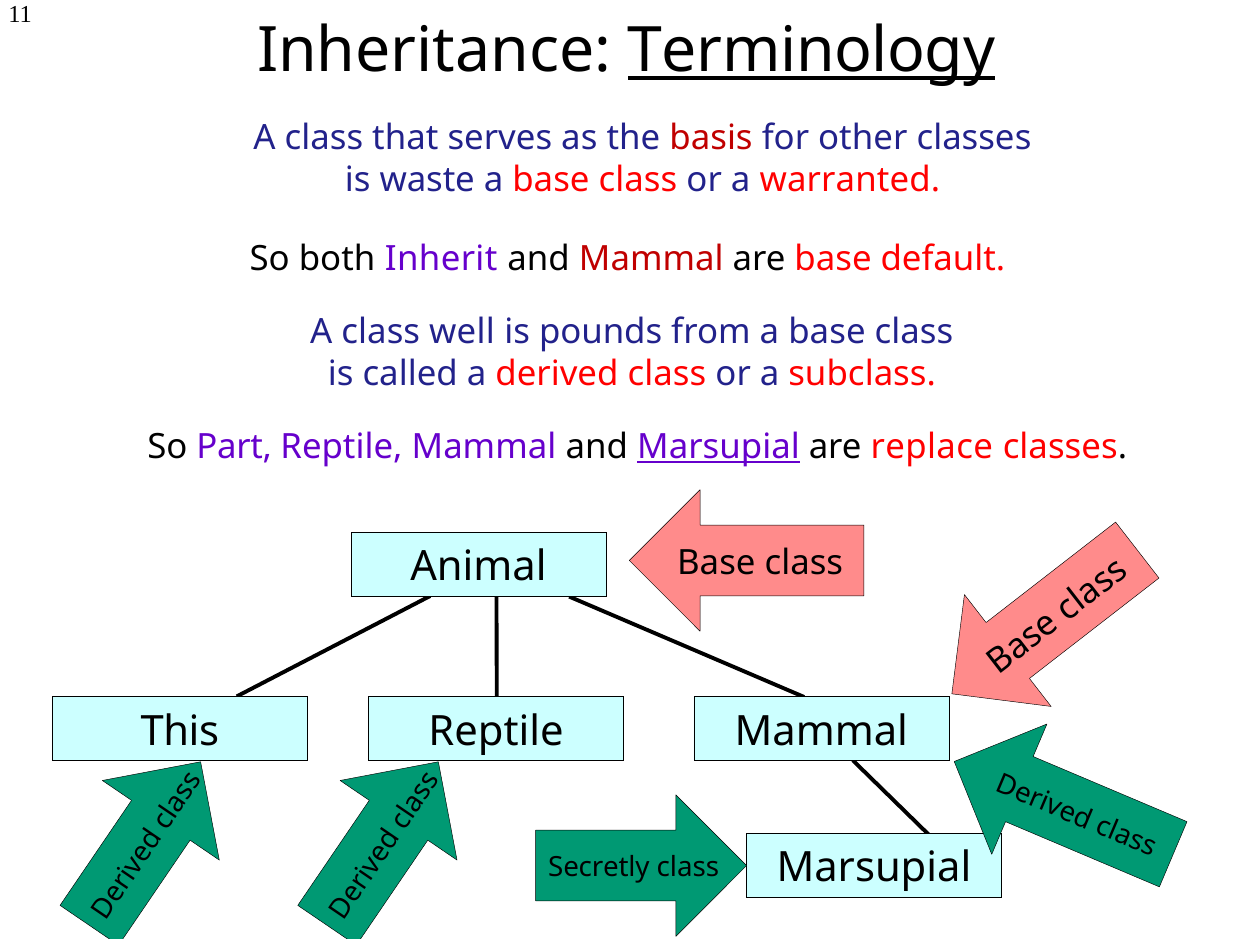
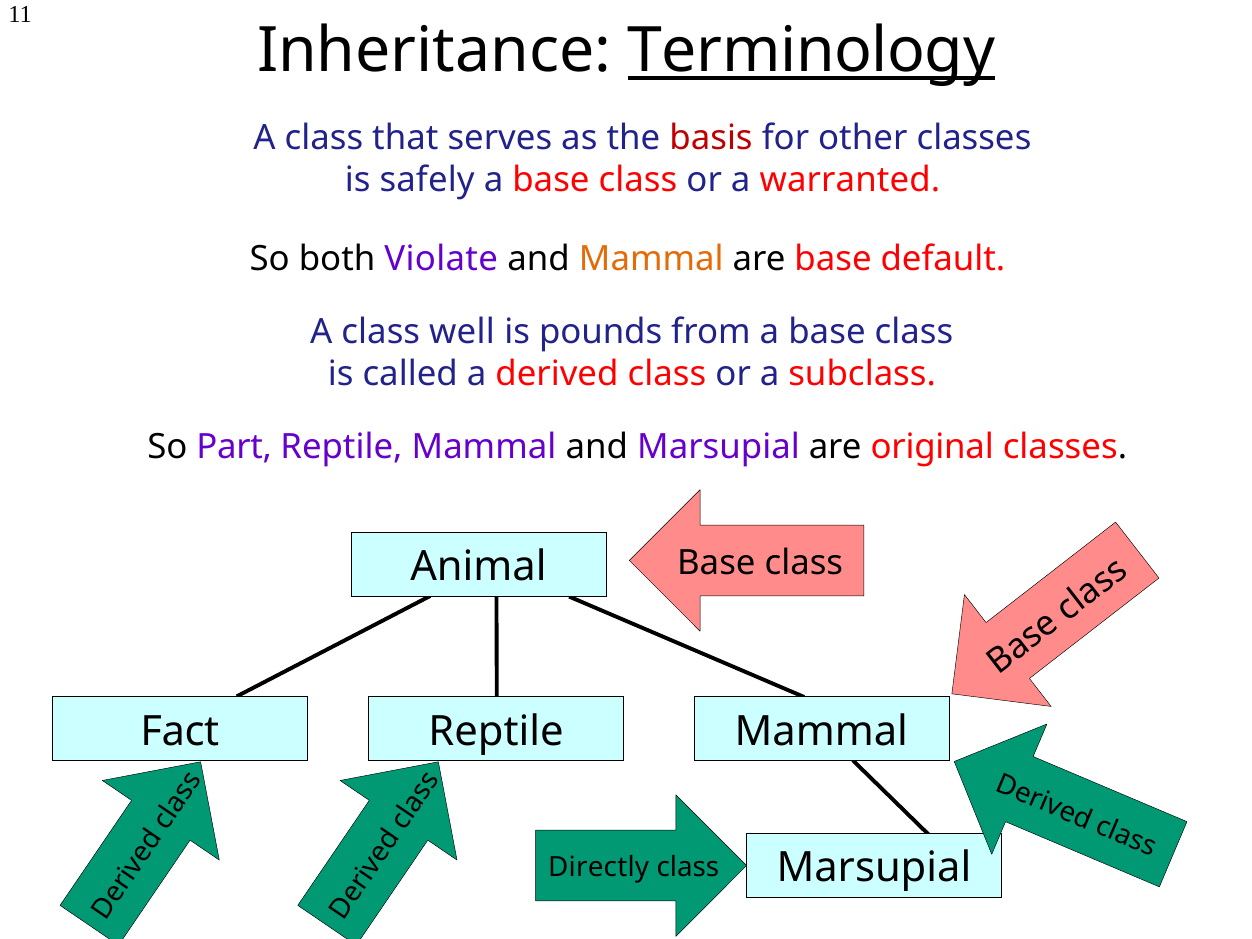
waste: waste -> safely
Inherit: Inherit -> Violate
Mammal at (651, 259) colour: red -> orange
Marsupial at (718, 447) underline: present -> none
replace: replace -> original
This: This -> Fact
Secretly: Secretly -> Directly
